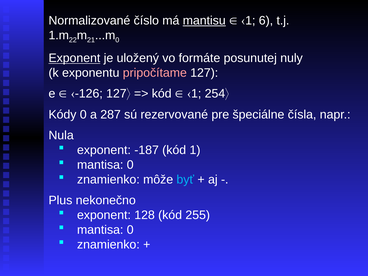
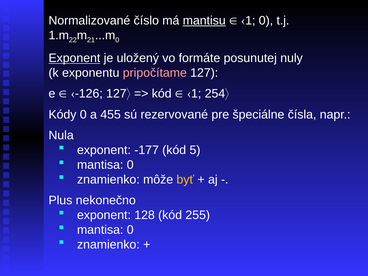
6 at (266, 21): 6 -> 0
287: 287 -> 455
-187: -187 -> -177
kód 1: 1 -> 5
byť colour: light blue -> yellow
